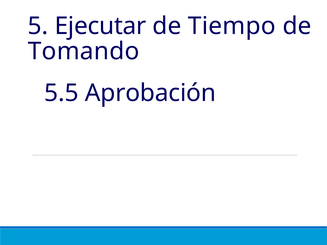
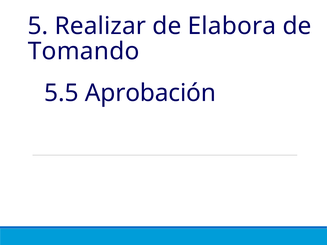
Ejecutar: Ejecutar -> Realizar
Tiempo: Tiempo -> Elabora
